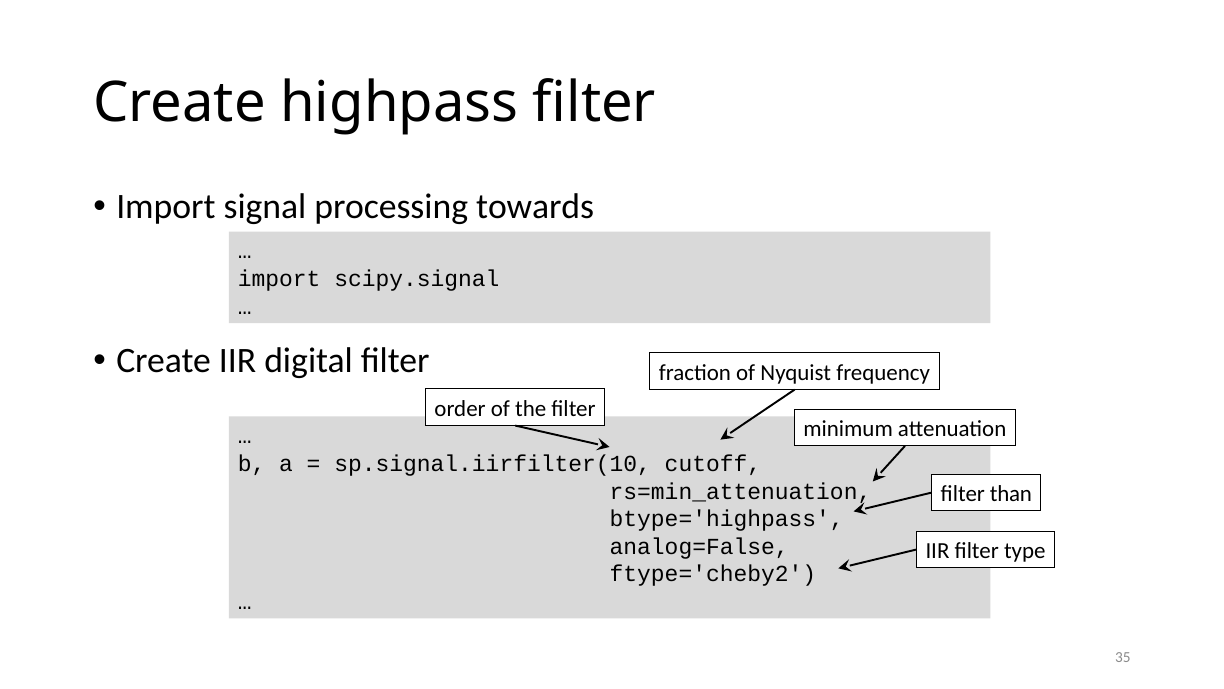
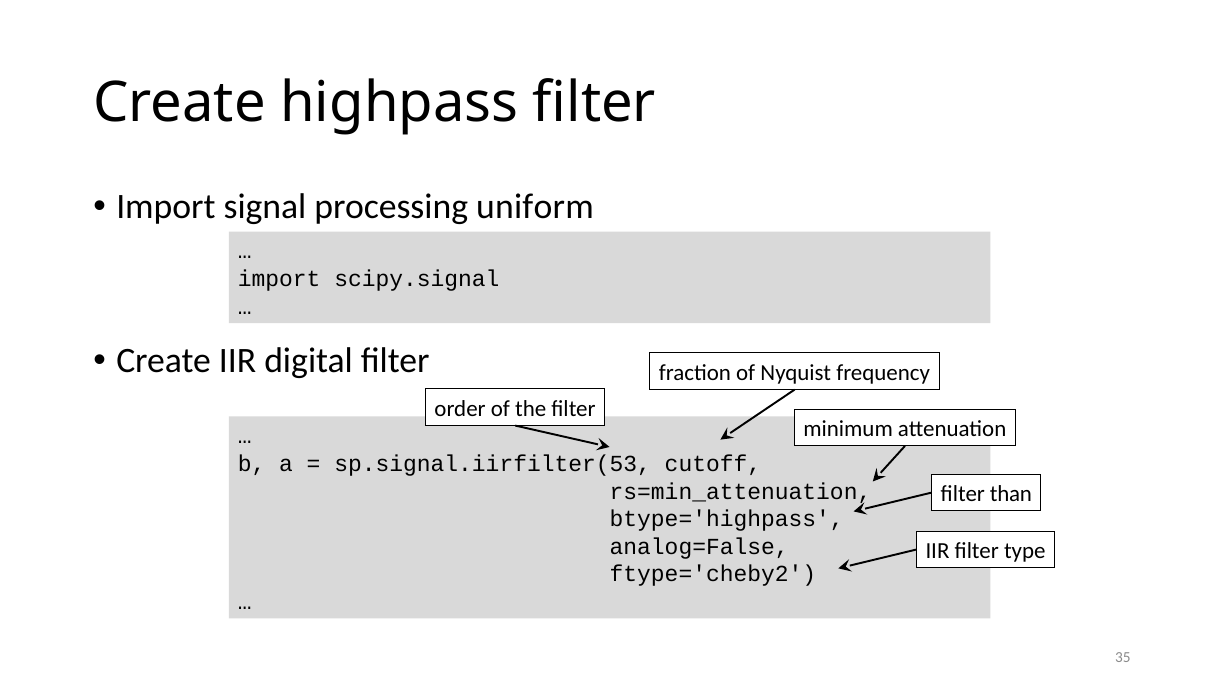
towards: towards -> uniform
sp.signal.iirfilter(10: sp.signal.iirfilter(10 -> sp.signal.iirfilter(53
